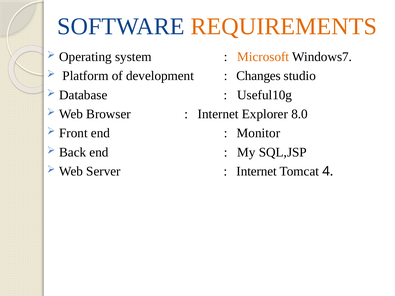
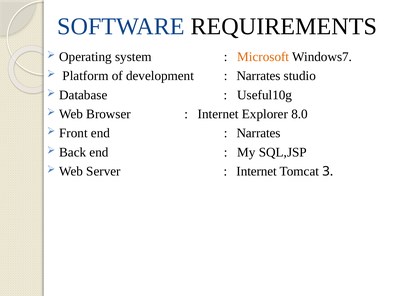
REQUIREMENTS colour: orange -> black
Changes at (259, 76): Changes -> Narrates
Monitor at (258, 133): Monitor -> Narrates
4: 4 -> 3
